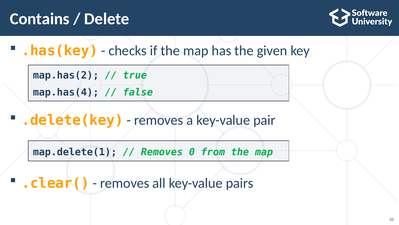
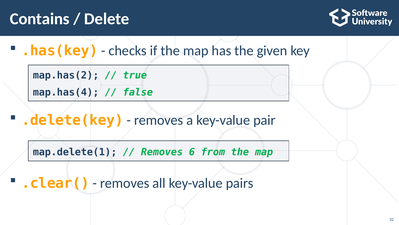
0: 0 -> 6
